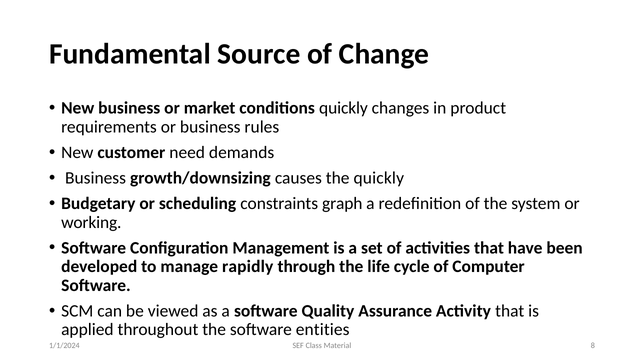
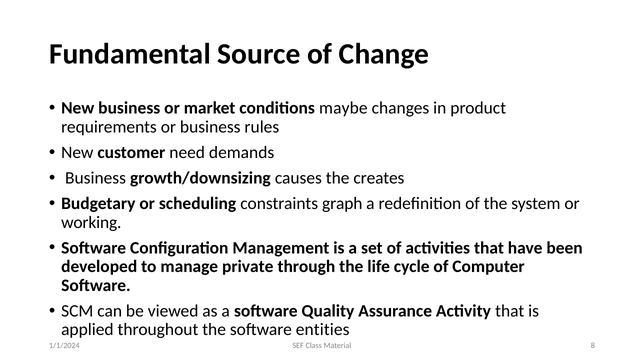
conditions quickly: quickly -> maybe
the quickly: quickly -> creates
rapidly: rapidly -> private
